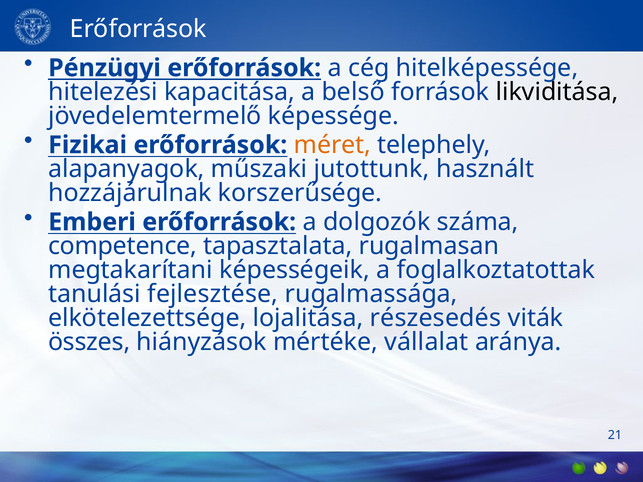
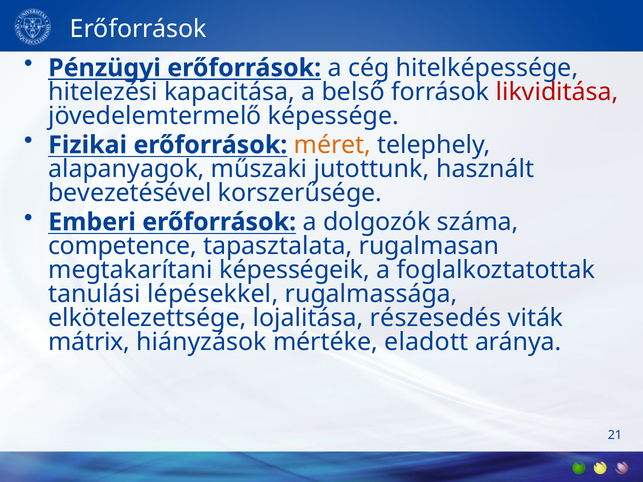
likviditása colour: black -> red
hozzájárulnak: hozzájárulnak -> bevezetésével
fejlesztése: fejlesztése -> lépésekkel
összes: összes -> mátrix
vállalat: vállalat -> eladott
